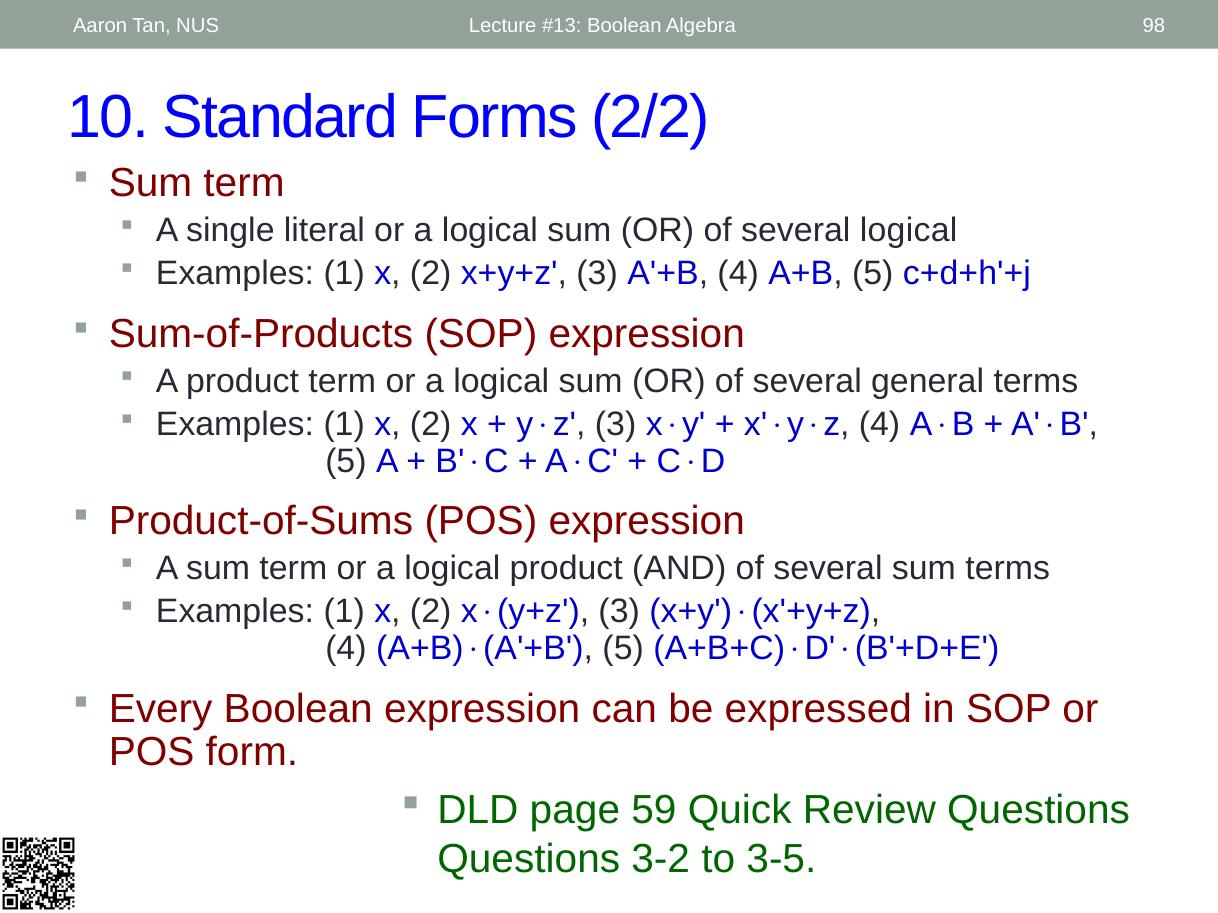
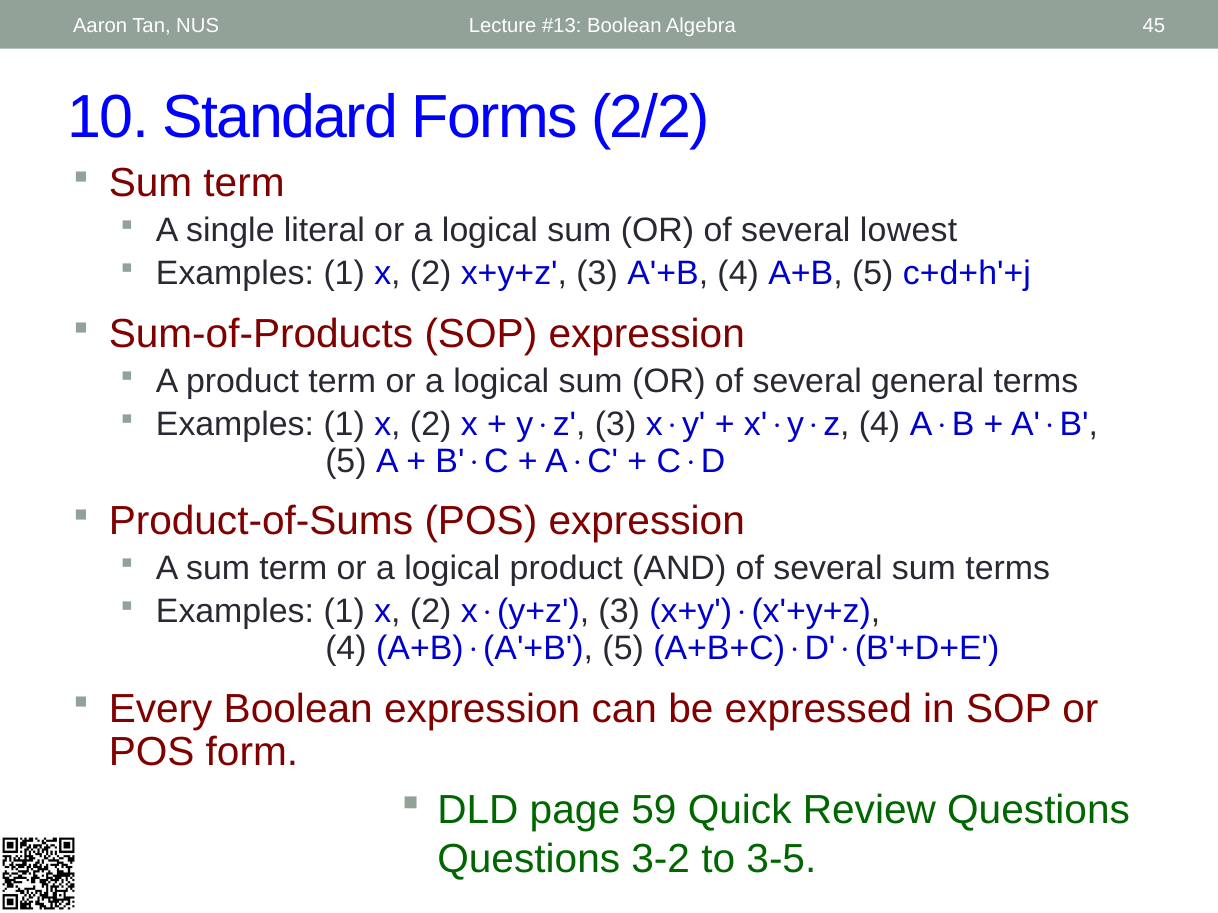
98: 98 -> 45
several logical: logical -> lowest
